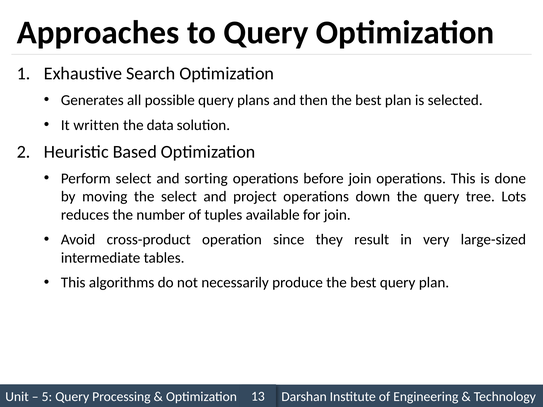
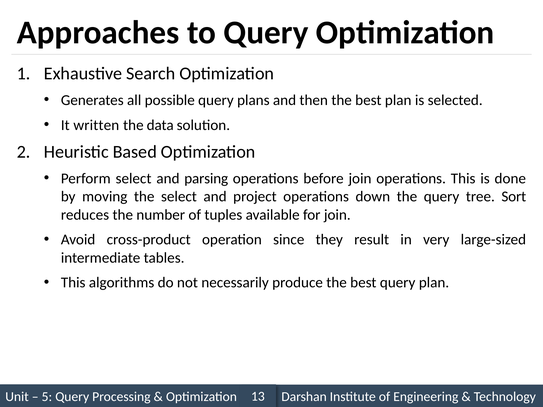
sorting: sorting -> parsing
Lots: Lots -> Sort
